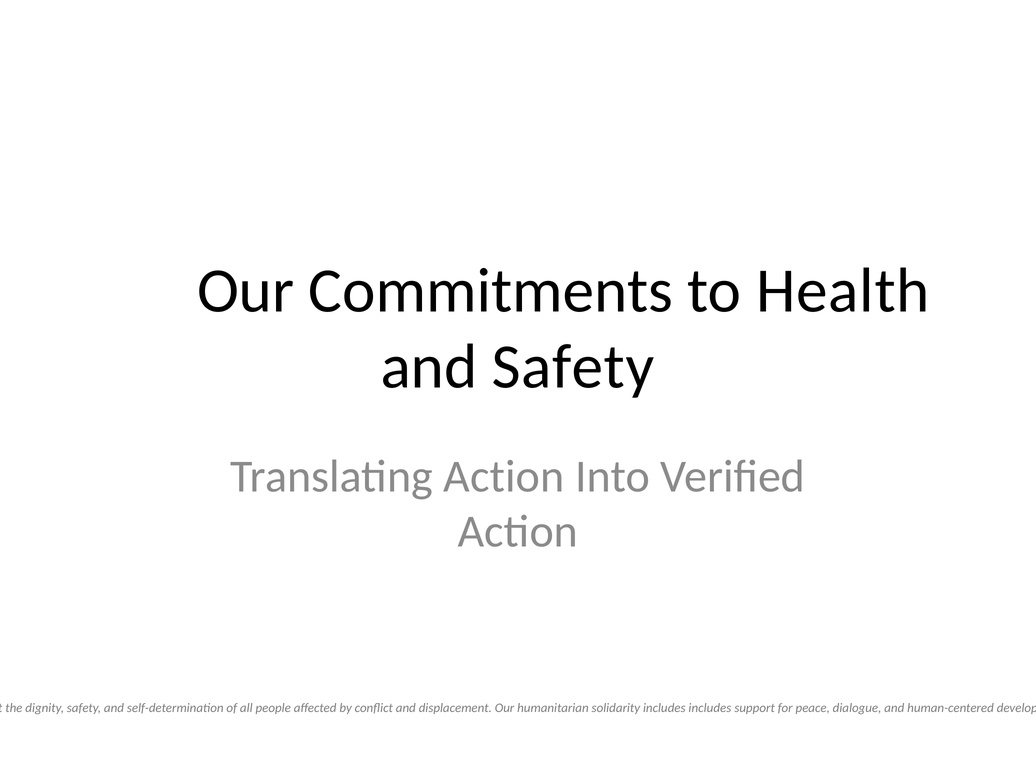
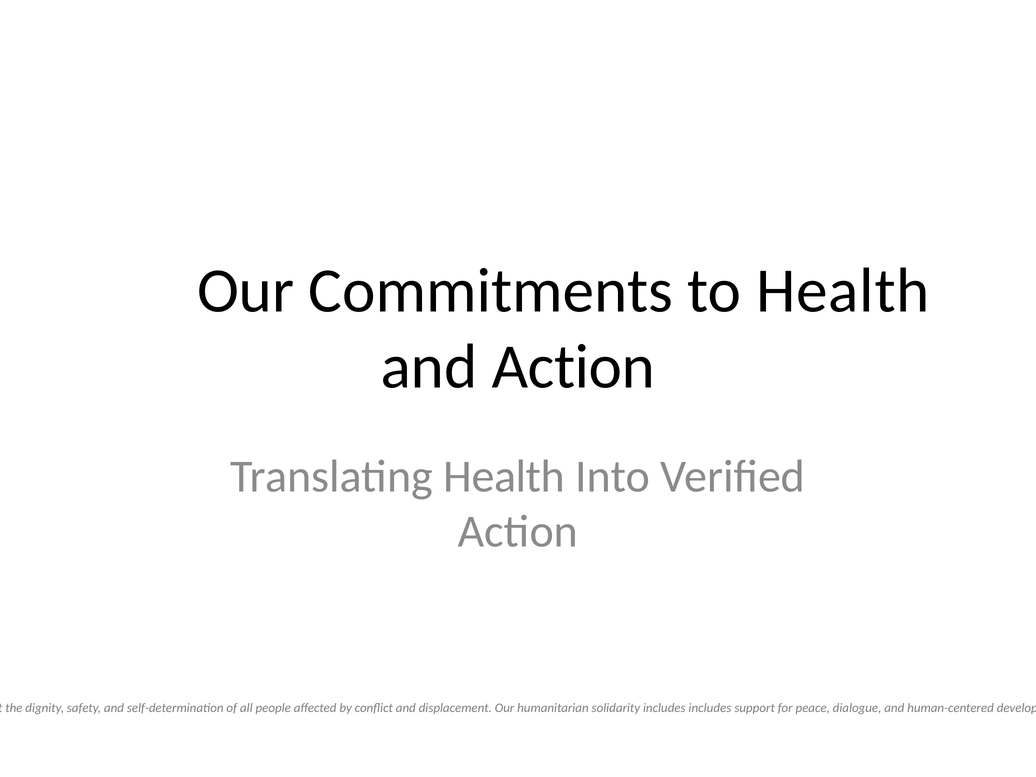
and Safety: Safety -> Action
Translating Action: Action -> Health
